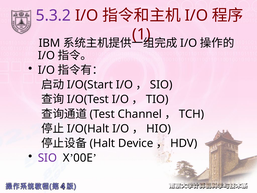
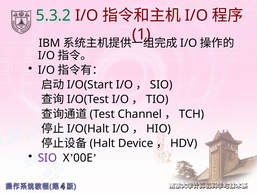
5.3.2 colour: purple -> green
